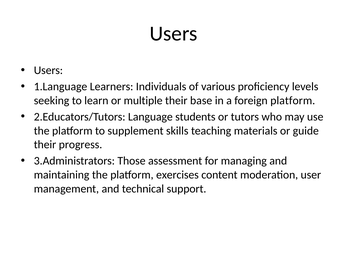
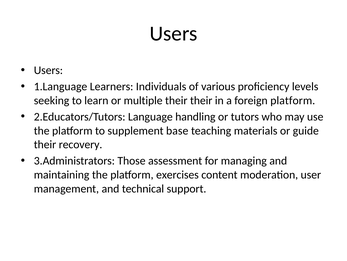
their base: base -> their
students: students -> handling
skills: skills -> base
progress: progress -> recovery
